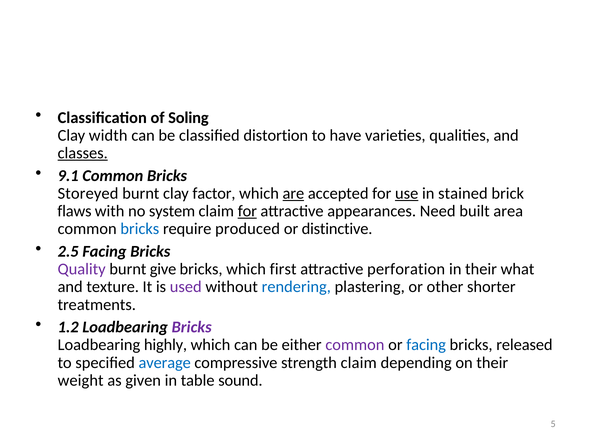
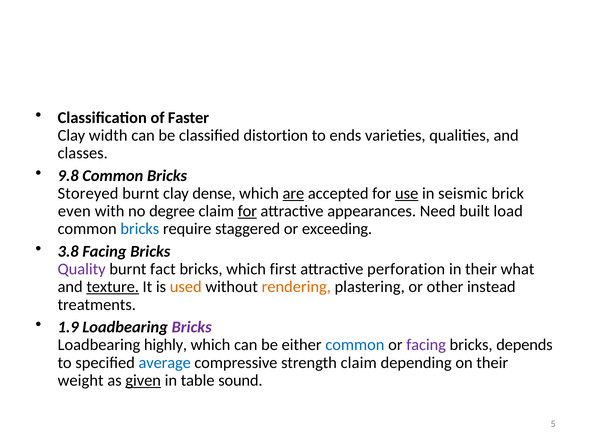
Soling: Soling -> Faster
have: have -> ends
classes underline: present -> none
9.1: 9.1 -> 9.8
factor: factor -> dense
stained: stained -> seismic
flaws: flaws -> even
system: system -> degree
area: area -> load
produced: produced -> staggered
distinctive: distinctive -> exceeding
2.5: 2.5 -> 3.8
give: give -> fact
texture underline: none -> present
used colour: purple -> orange
rendering colour: blue -> orange
shorter: shorter -> instead
1.2: 1.2 -> 1.9
common at (355, 344) colour: purple -> blue
facing at (426, 344) colour: blue -> purple
released: released -> depends
given underline: none -> present
